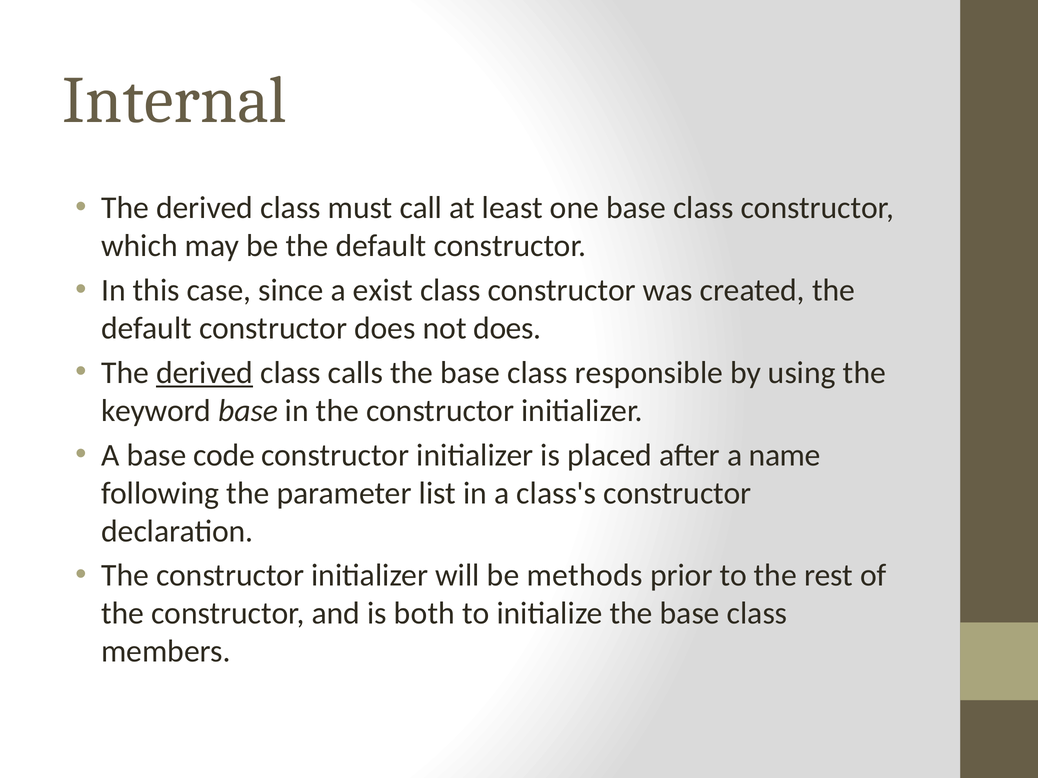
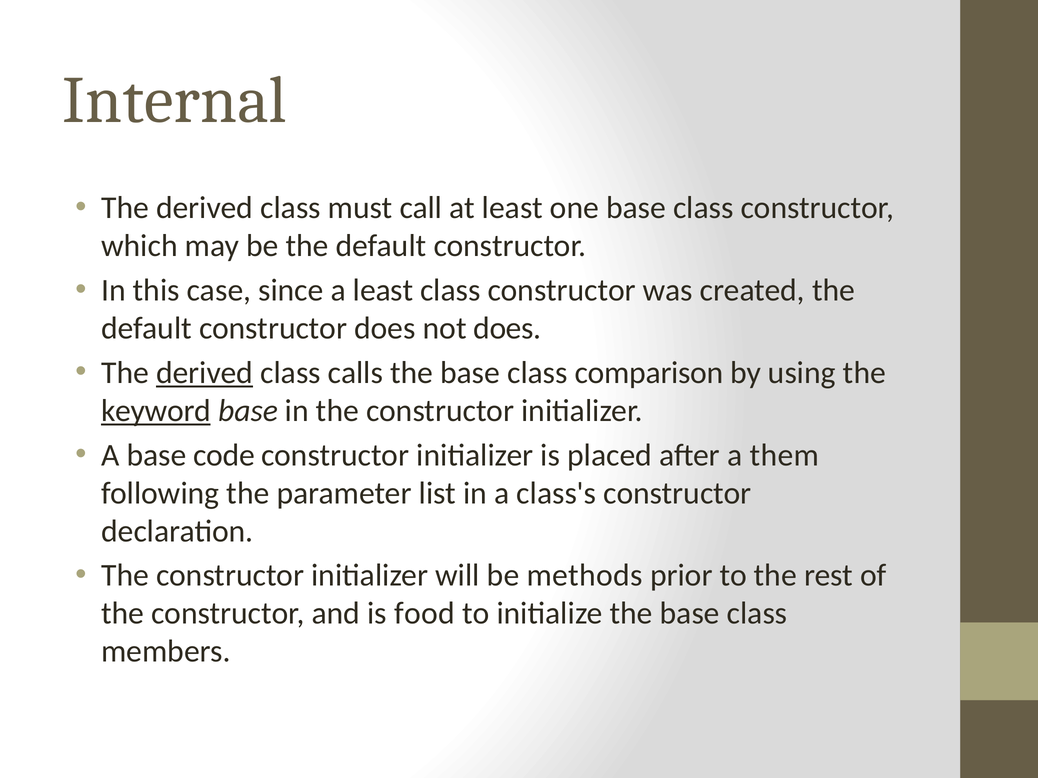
a exist: exist -> least
responsible: responsible -> comparison
keyword underline: none -> present
name: name -> them
both: both -> food
